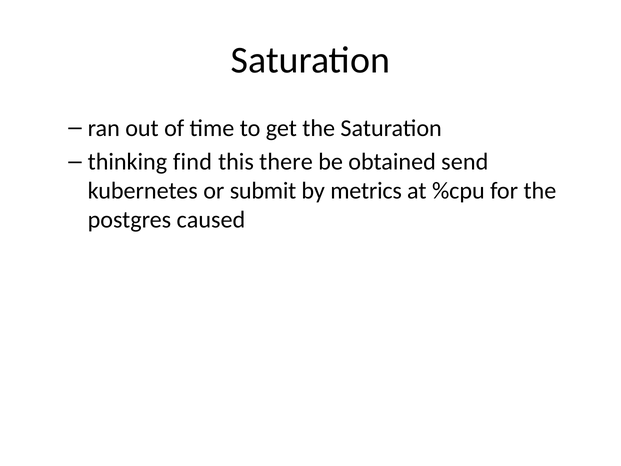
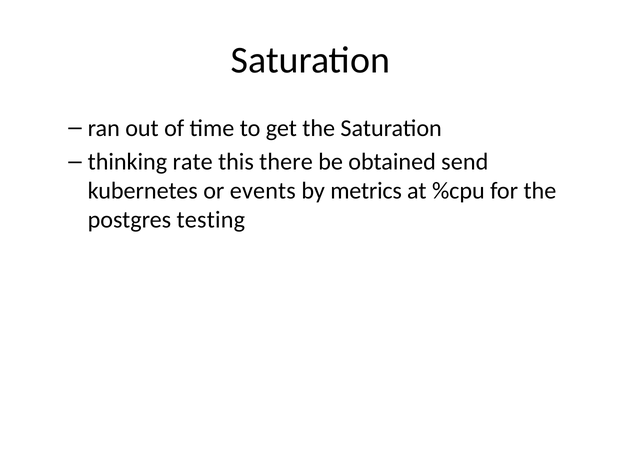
find: find -> rate
submit: submit -> events
caused: caused -> testing
